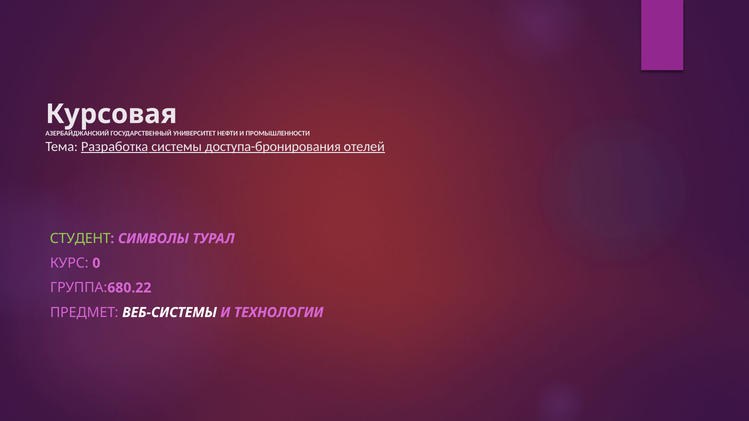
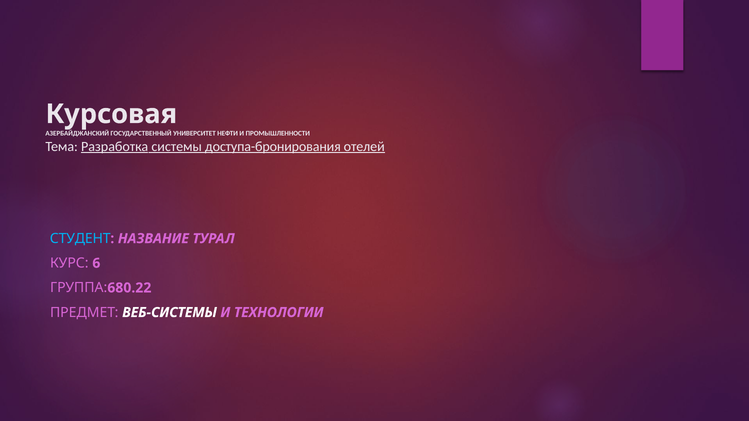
СТУДЕНТ colour: light green -> light blue
СИМВОЛЫ: СИМВОЛЫ -> НАЗВАНИЕ
0: 0 -> 6
